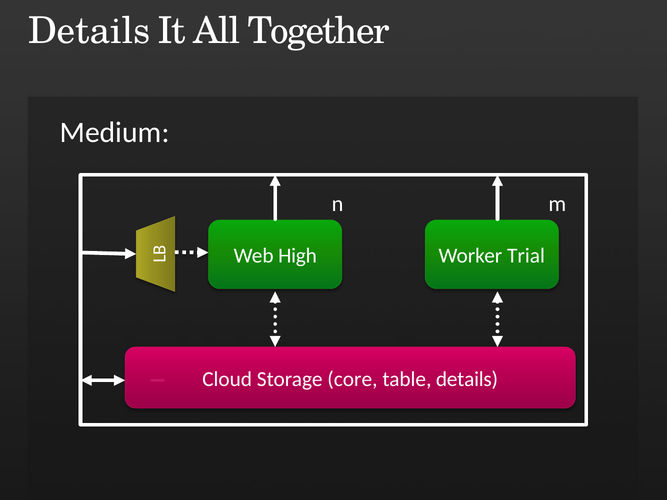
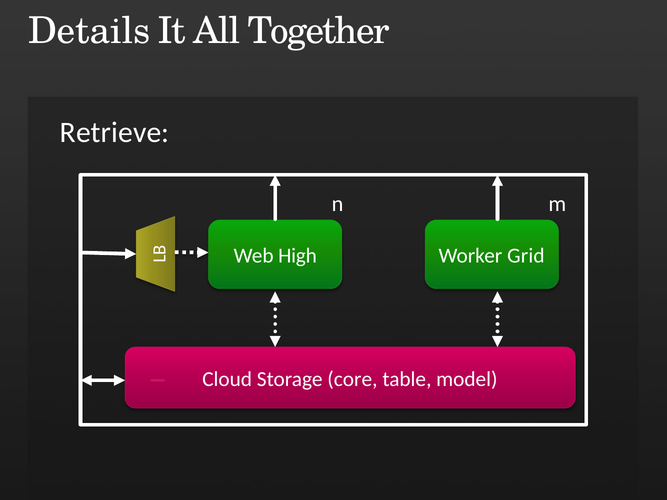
Medium: Medium -> Retrieve
Trial: Trial -> Grid
table details: details -> model
